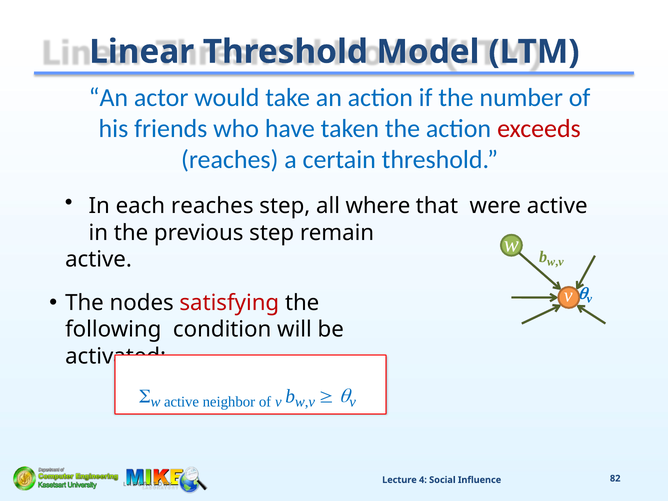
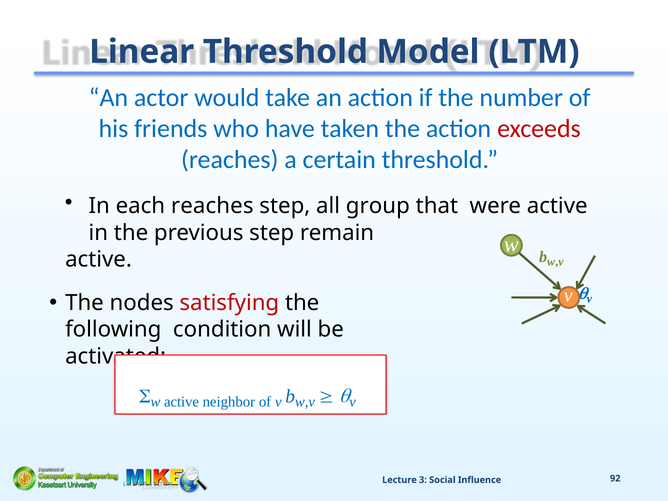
where: where -> group
4: 4 -> 3
82: 82 -> 92
